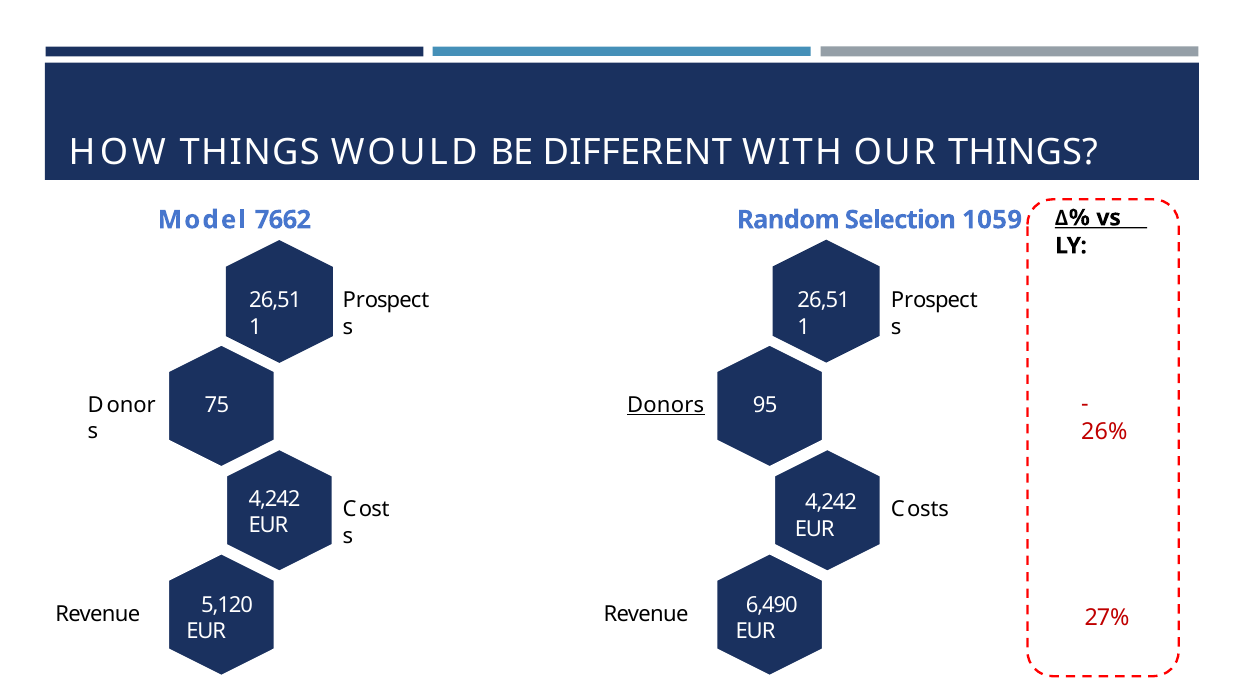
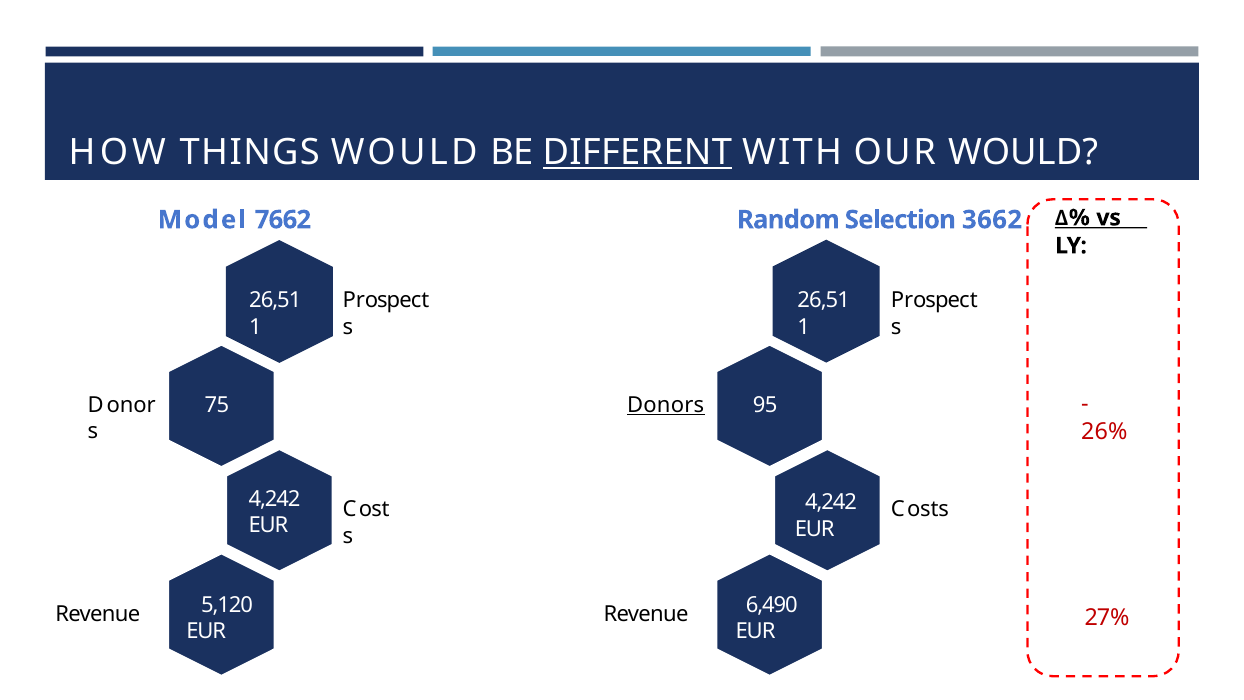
DIFFERENT underline: none -> present
OUR THINGS: THINGS -> WOULD
1059: 1059 -> 3662
